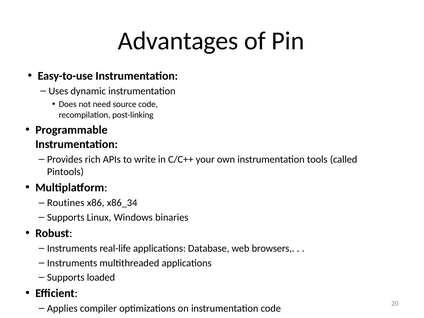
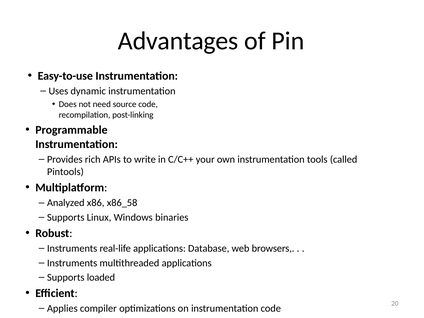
Routines: Routines -> Analyzed
x86_34: x86_34 -> x86_58
